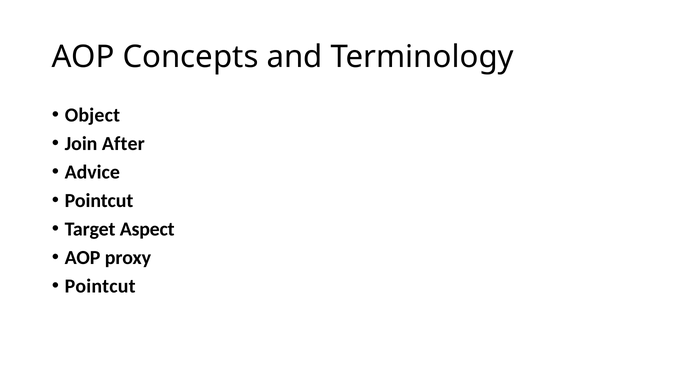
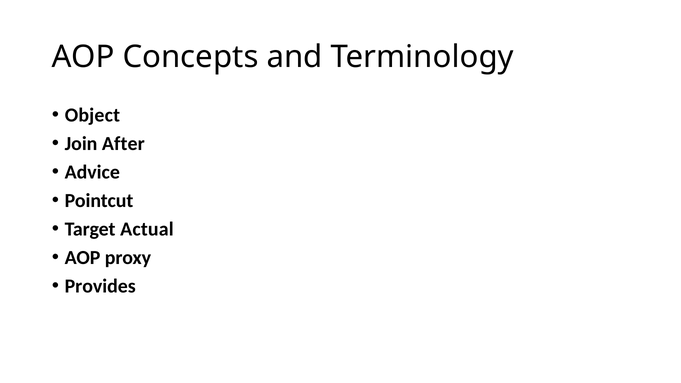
Aspect: Aspect -> Actual
Pointcut at (100, 286): Pointcut -> Provides
